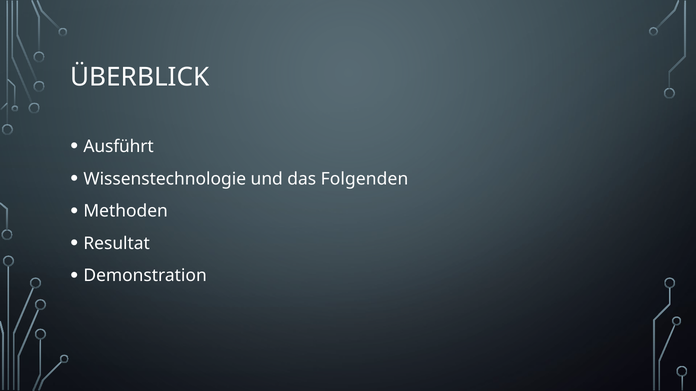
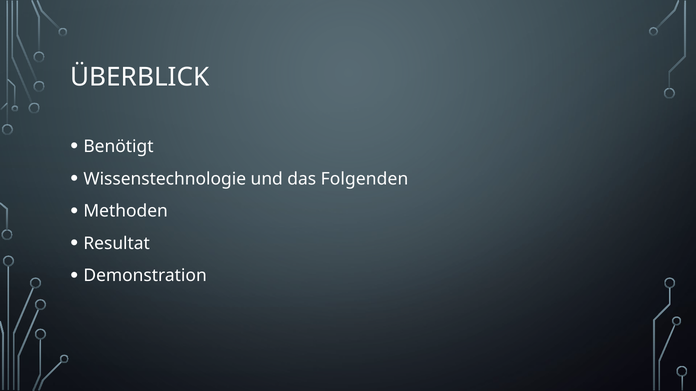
Ausführt: Ausführt -> Benötigt
